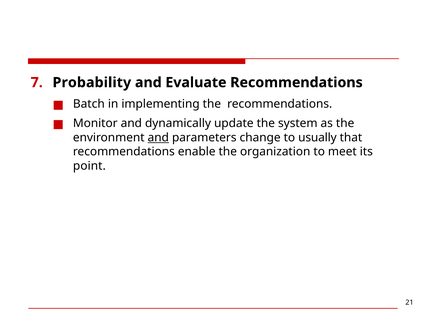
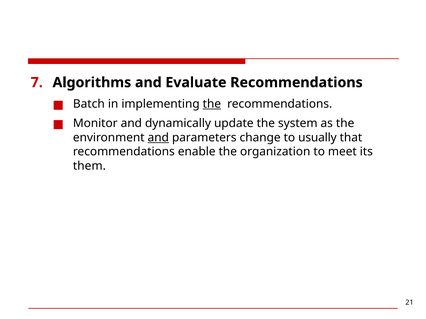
Probability: Probability -> Algorithms
the at (212, 104) underline: none -> present
point: point -> them
